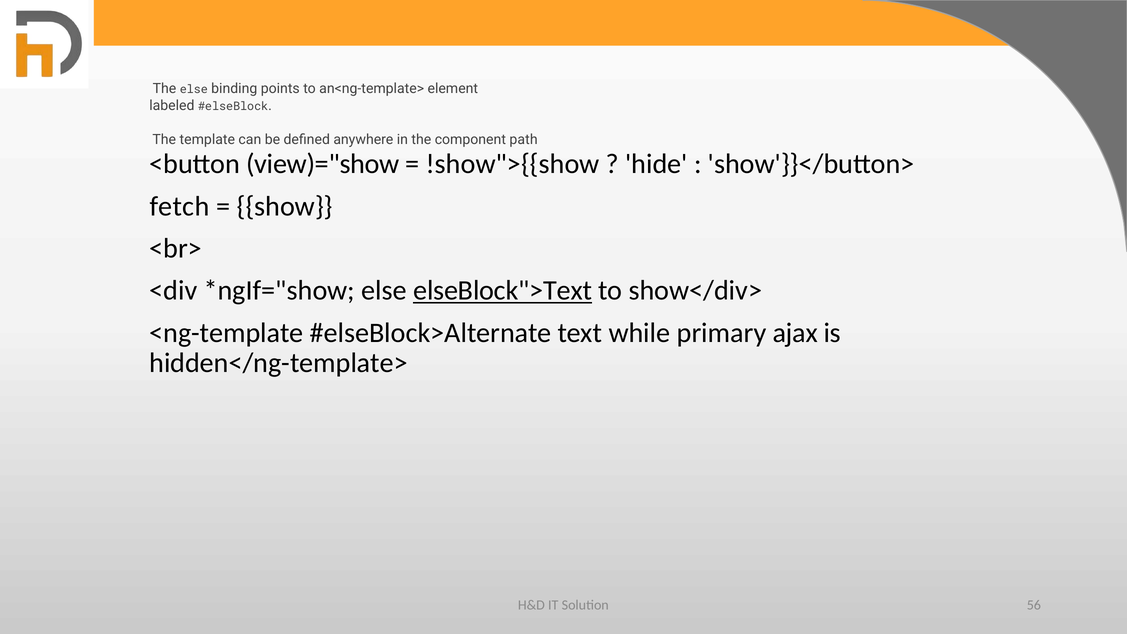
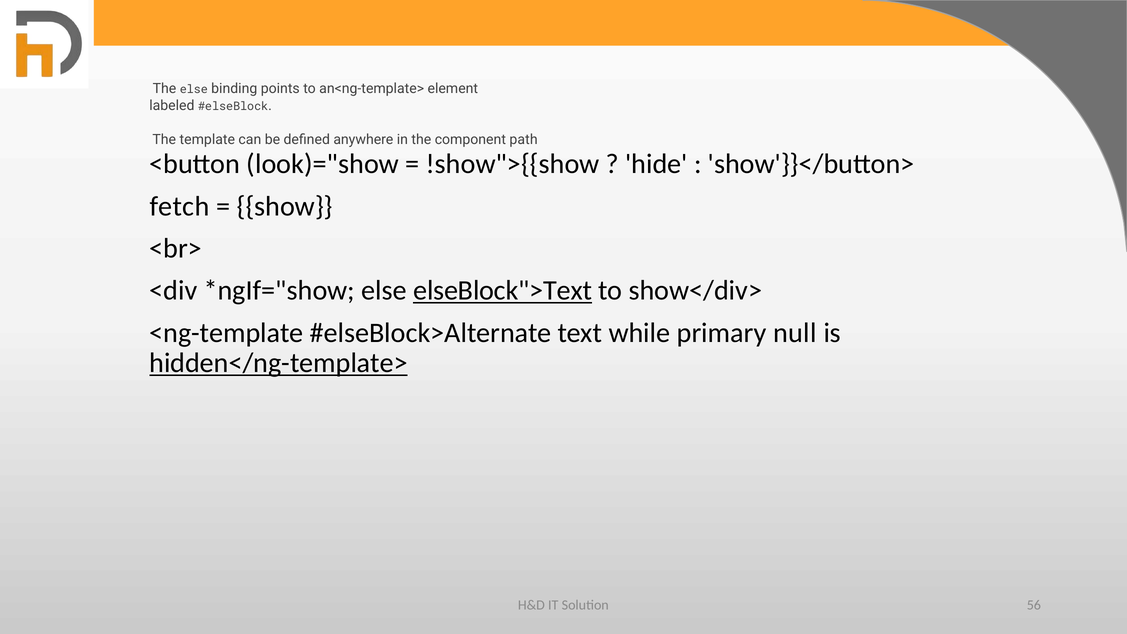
view)="show: view)="show -> look)="show
ajax: ajax -> null
hidden</ng-template> underline: none -> present
